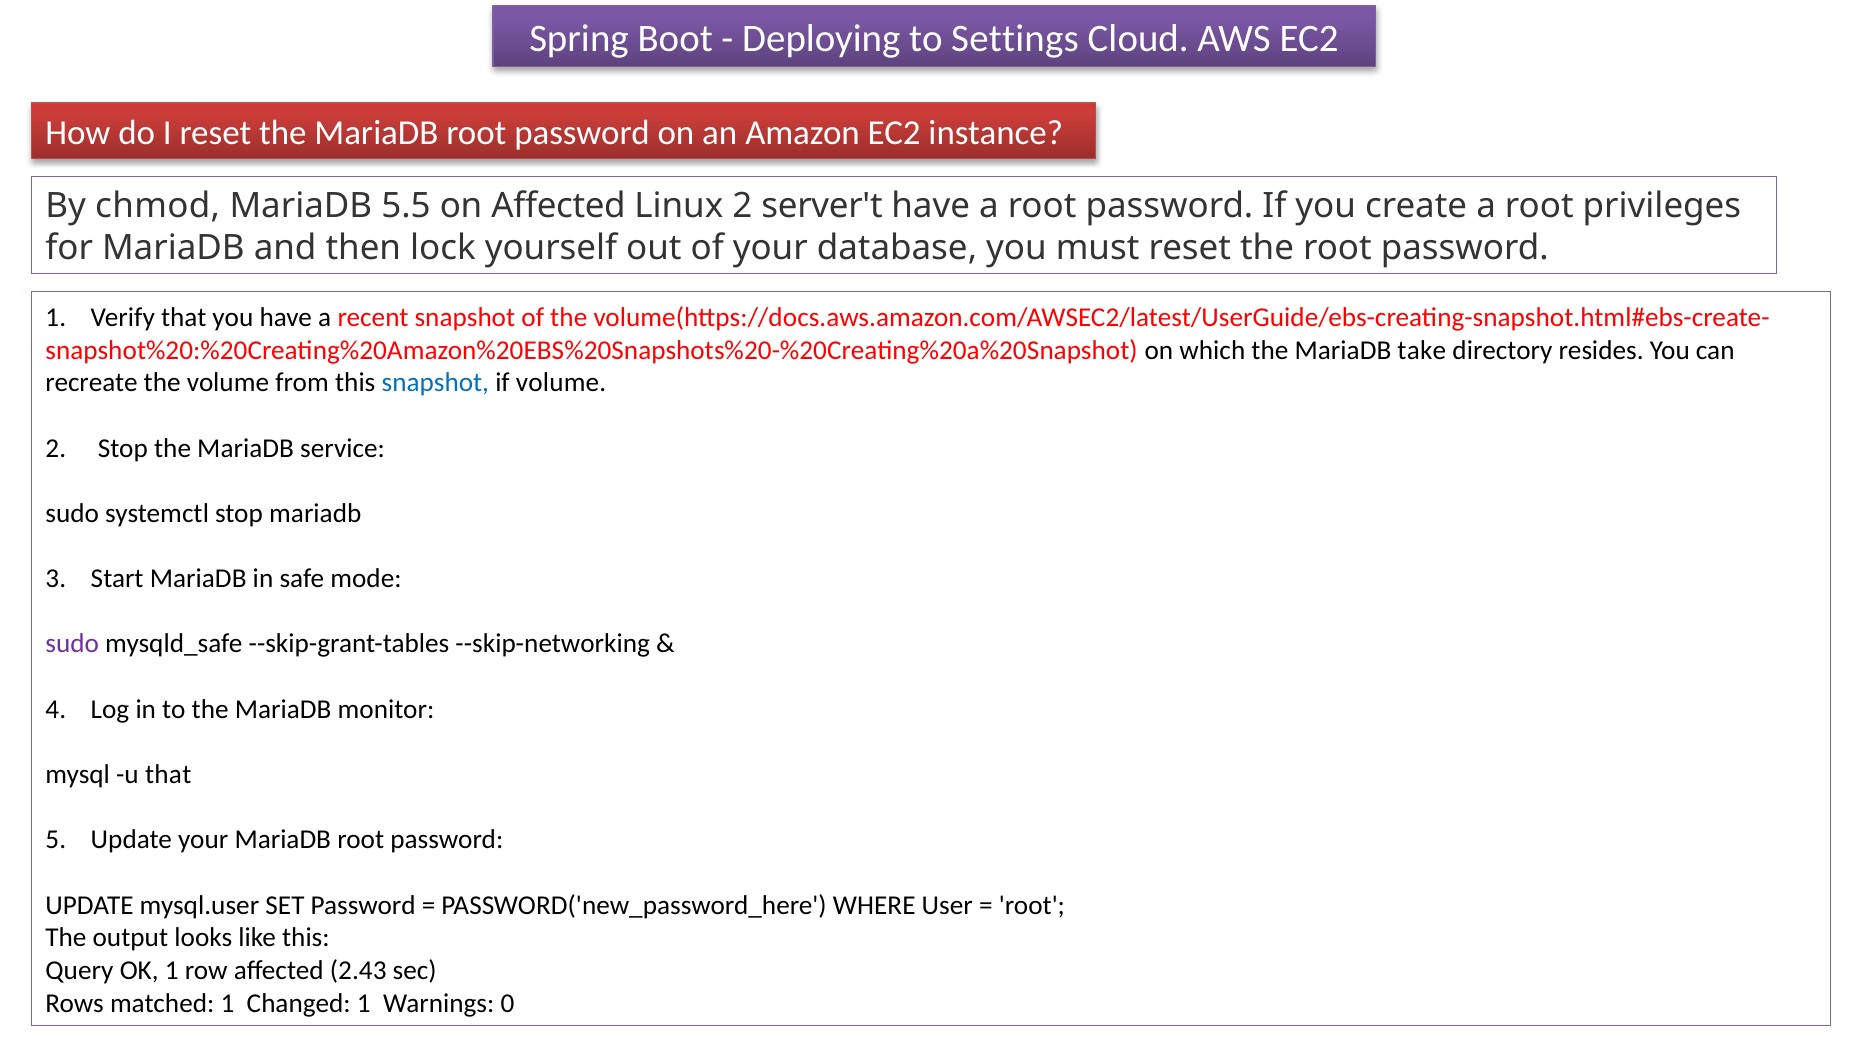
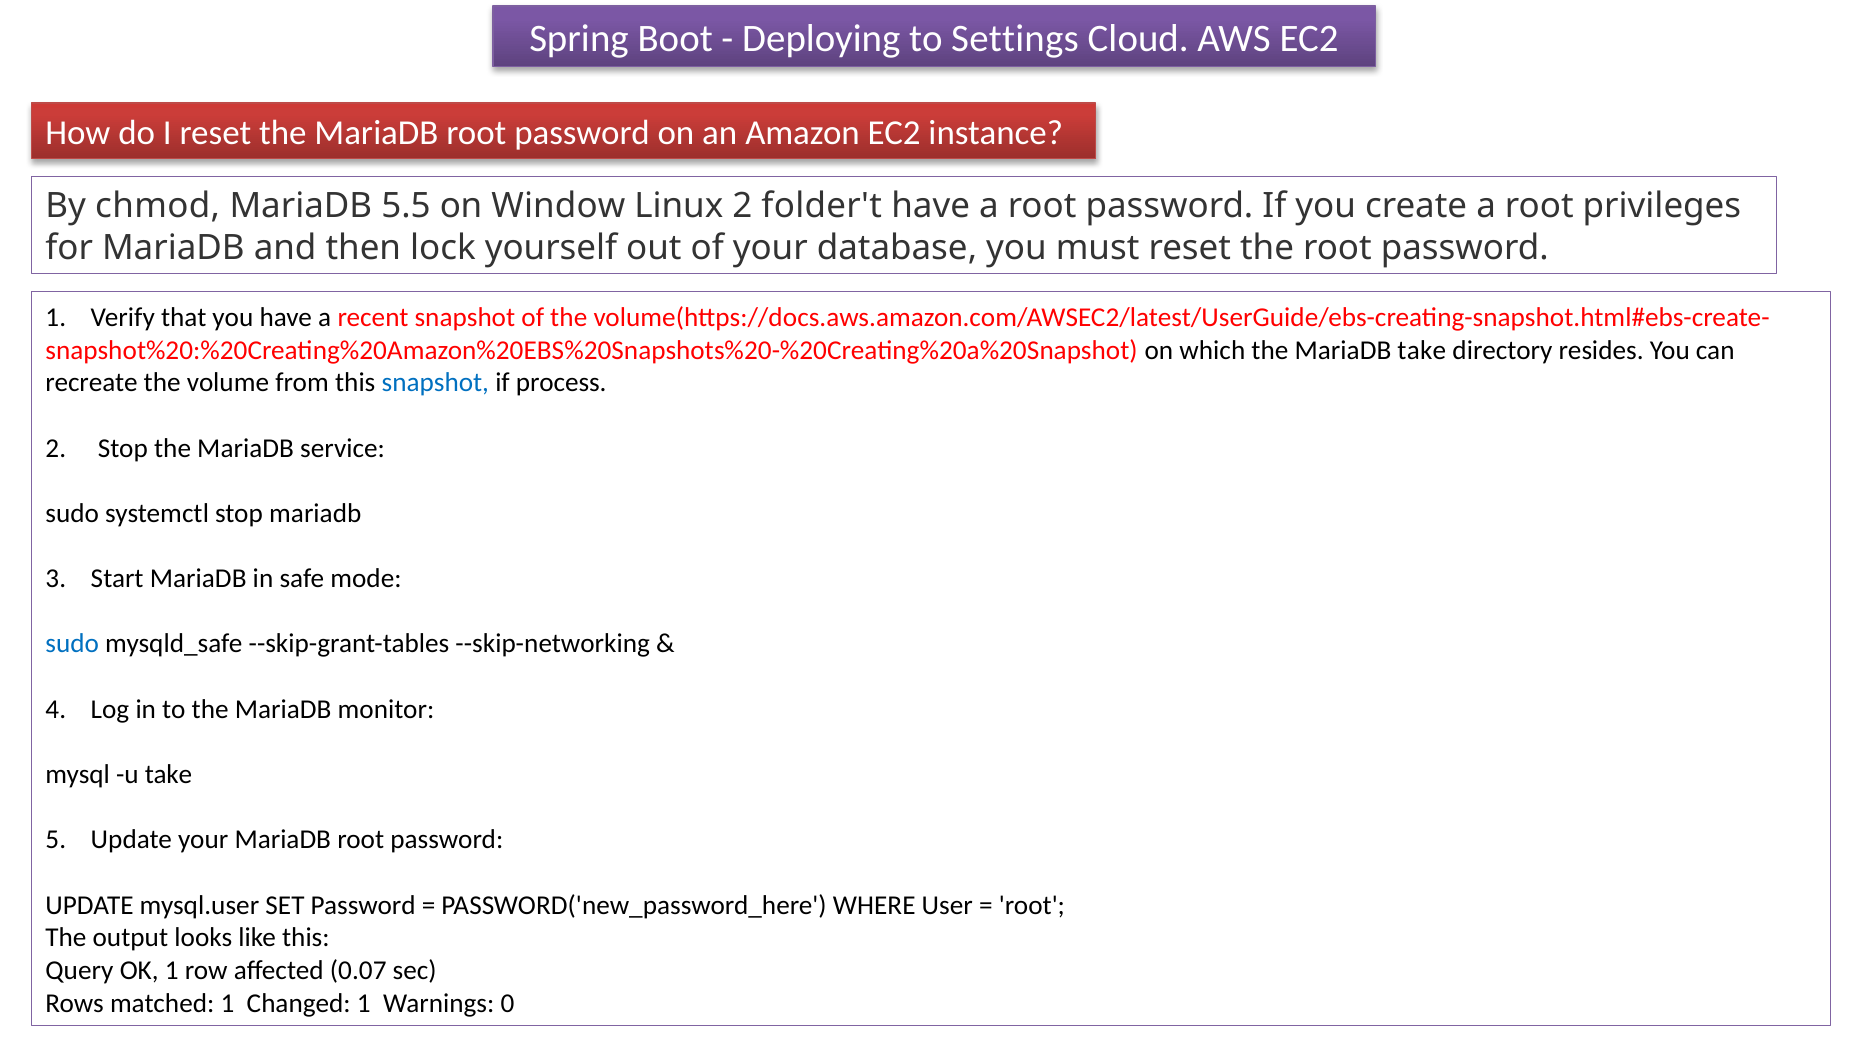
on Affected: Affected -> Window
server't: server't -> folder't
if volume: volume -> process
sudo at (72, 644) colour: purple -> blue
u that: that -> take
2.43: 2.43 -> 0.07
